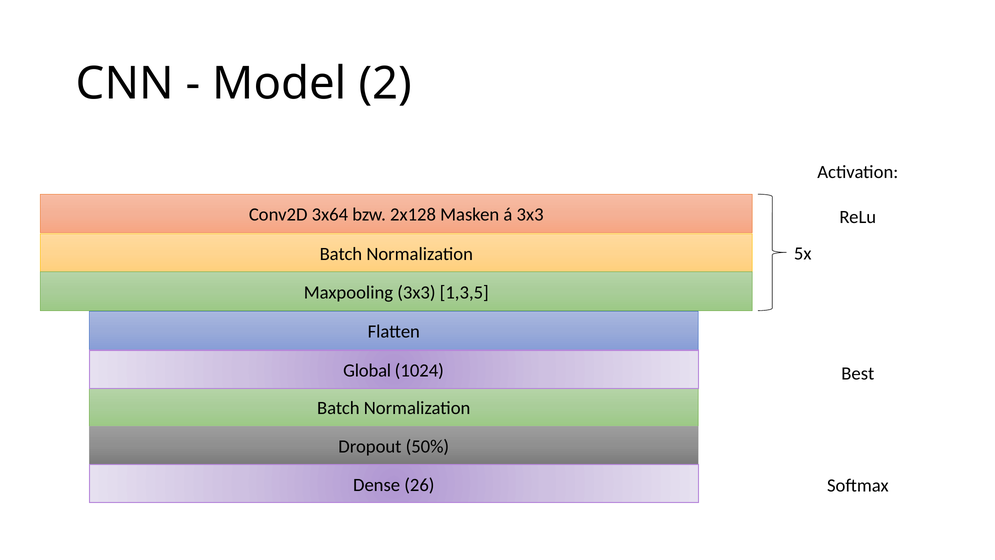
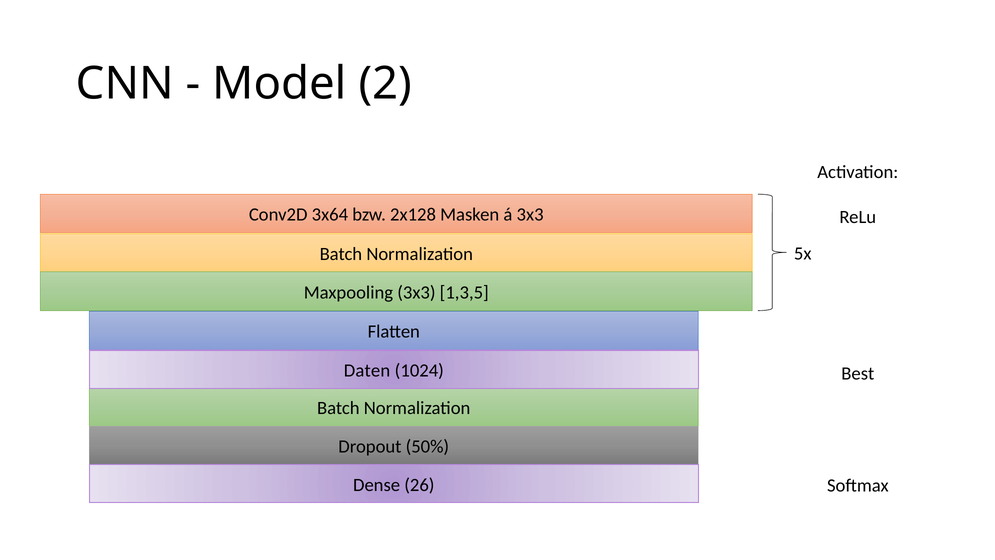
Global: Global -> Daten
